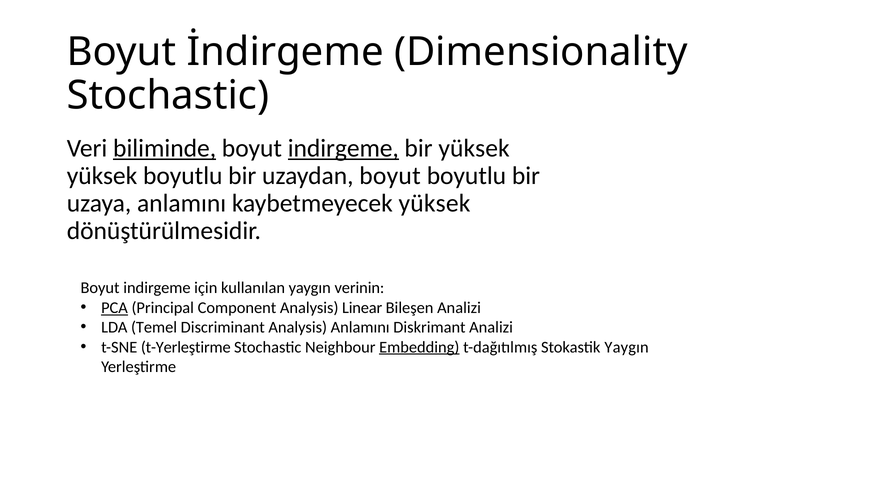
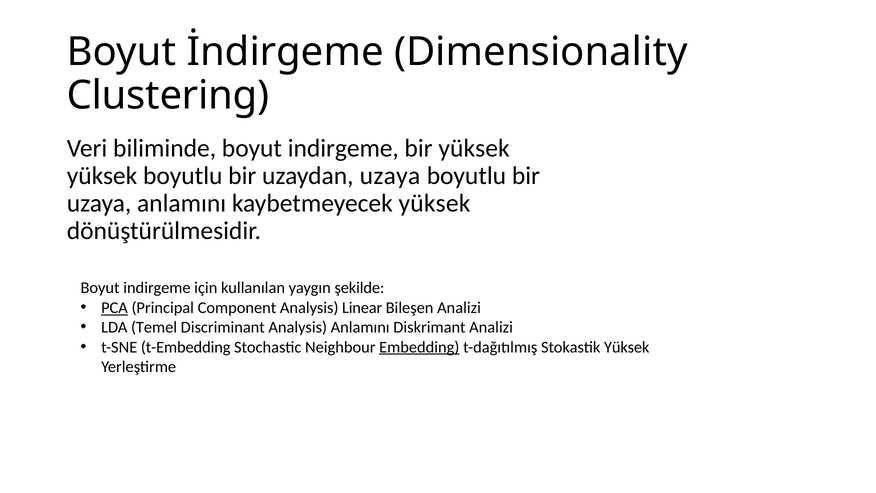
Stochastic at (168, 95): Stochastic -> Clustering
biliminde underline: present -> none
indirgeme at (343, 148) underline: present -> none
uzaydan boyut: boyut -> uzaya
verinin: verinin -> şekilde
t-Yerleştirme: t-Yerleştirme -> t-Embedding
Stokastik Yaygın: Yaygın -> Yüksek
